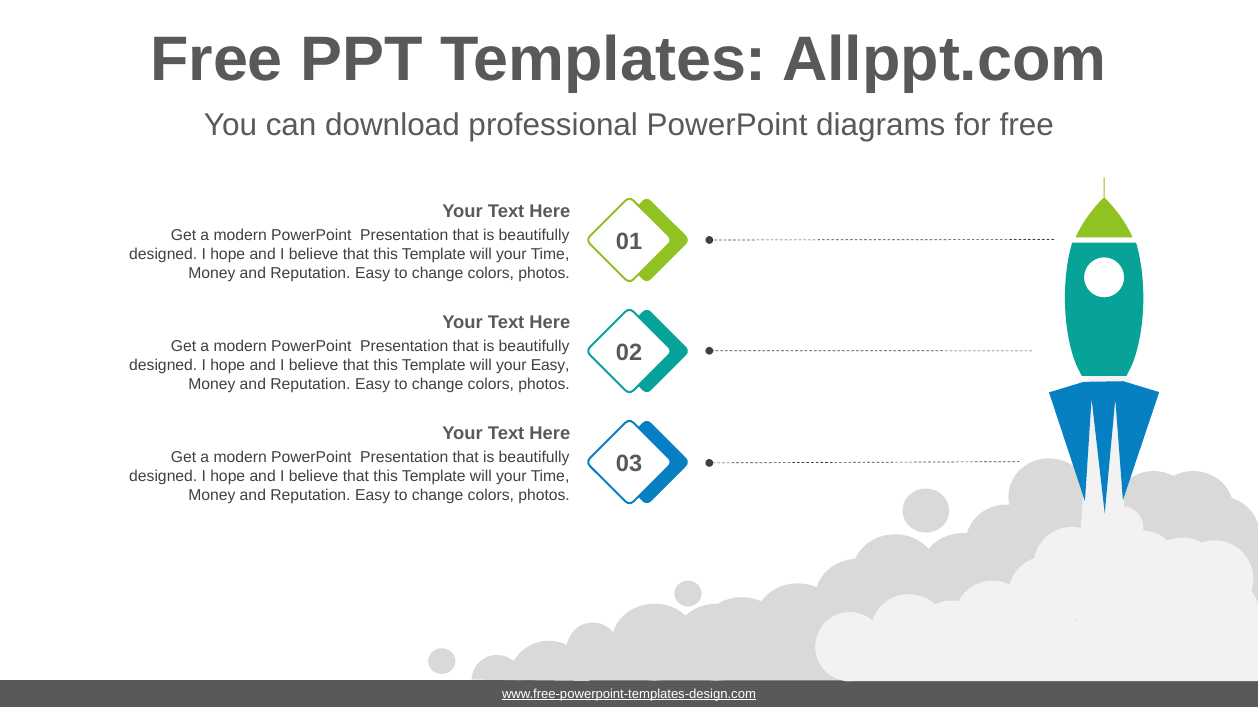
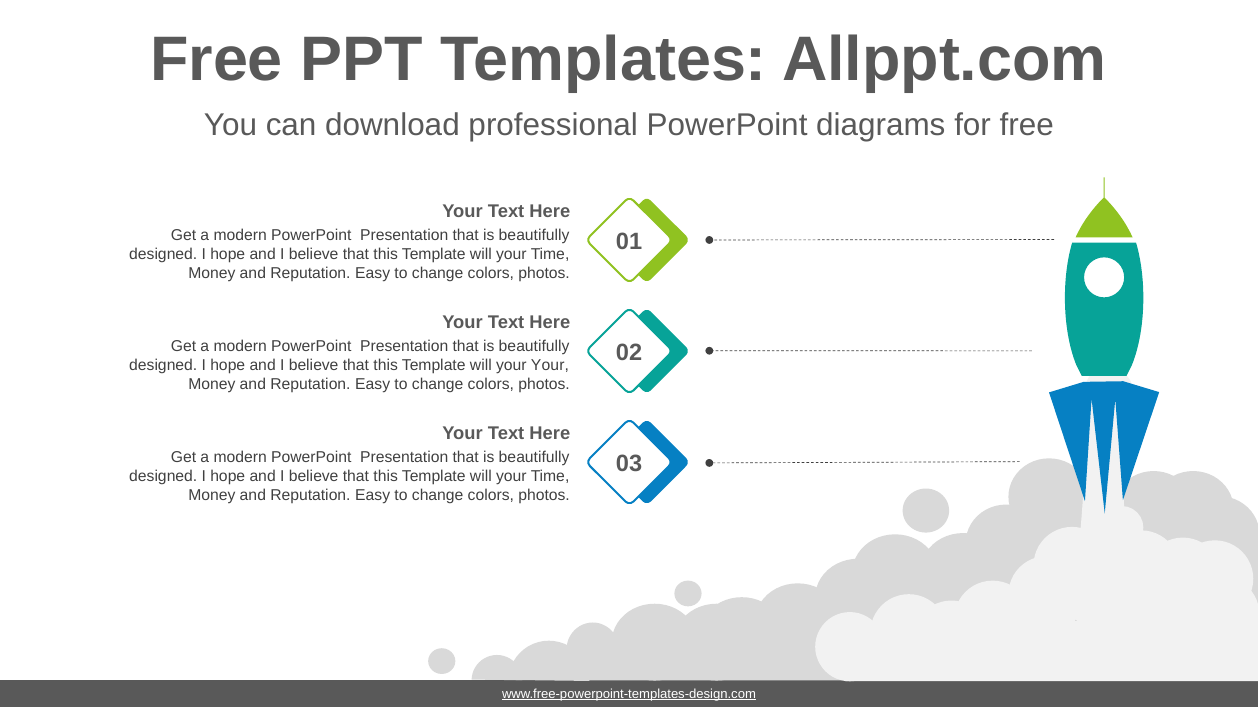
your Easy: Easy -> Your
